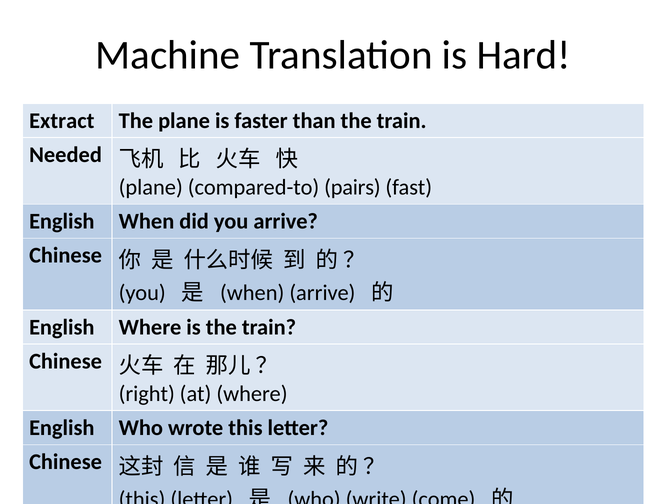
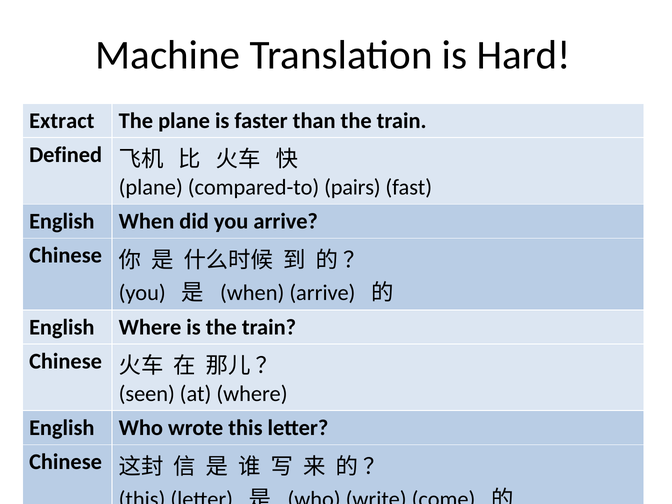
Needed: Needed -> Defined
right: right -> seen
